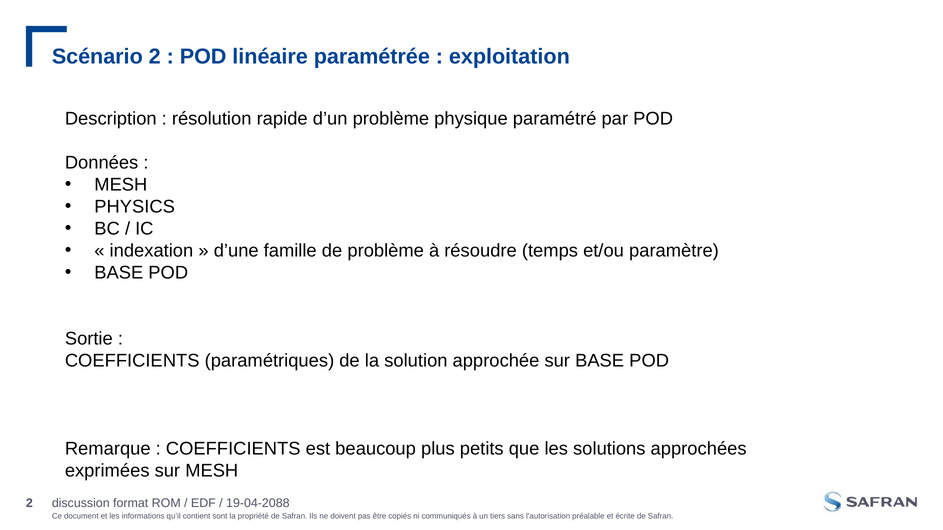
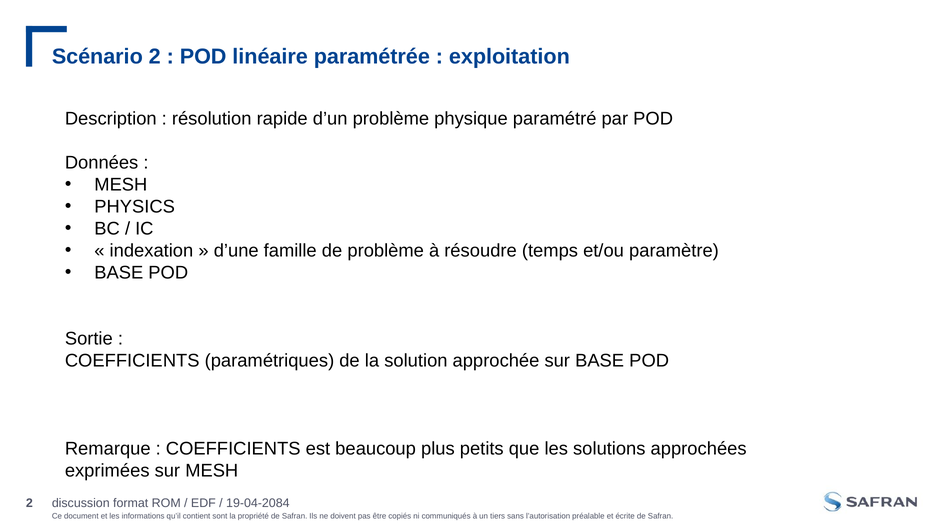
19-04-2088: 19-04-2088 -> 19-04-2084
